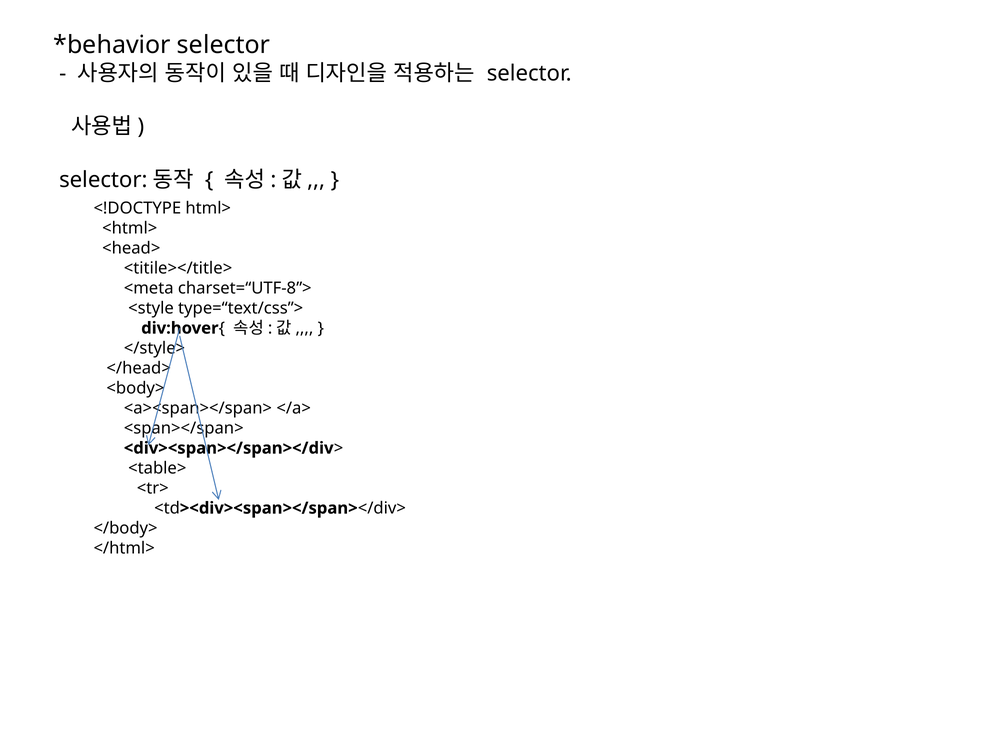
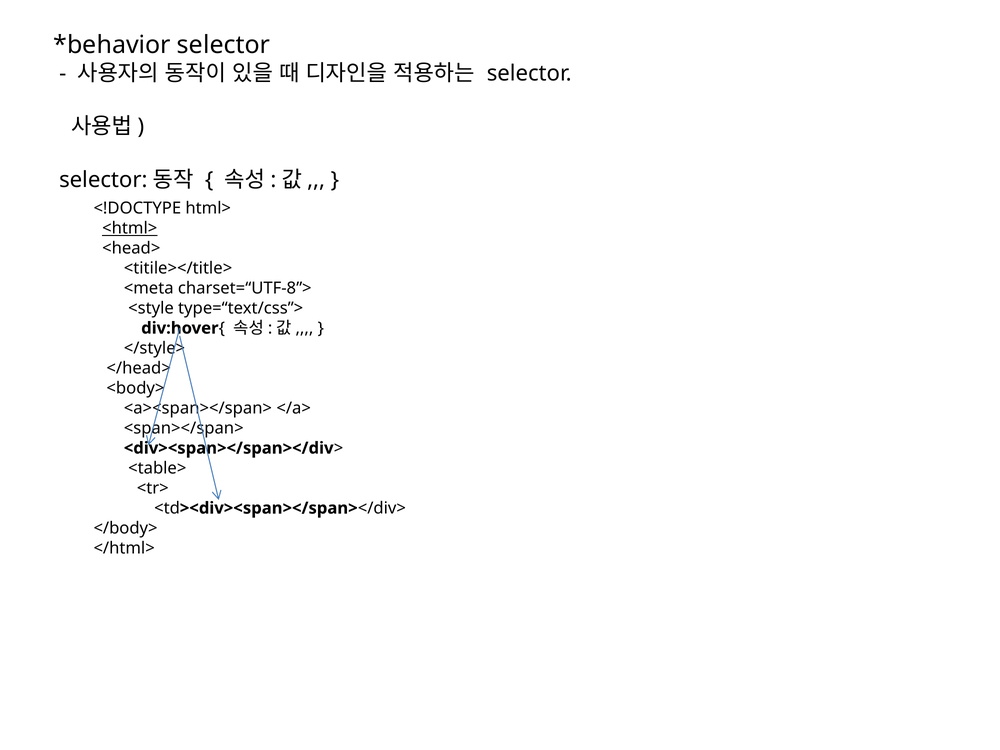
<html> underline: none -> present
